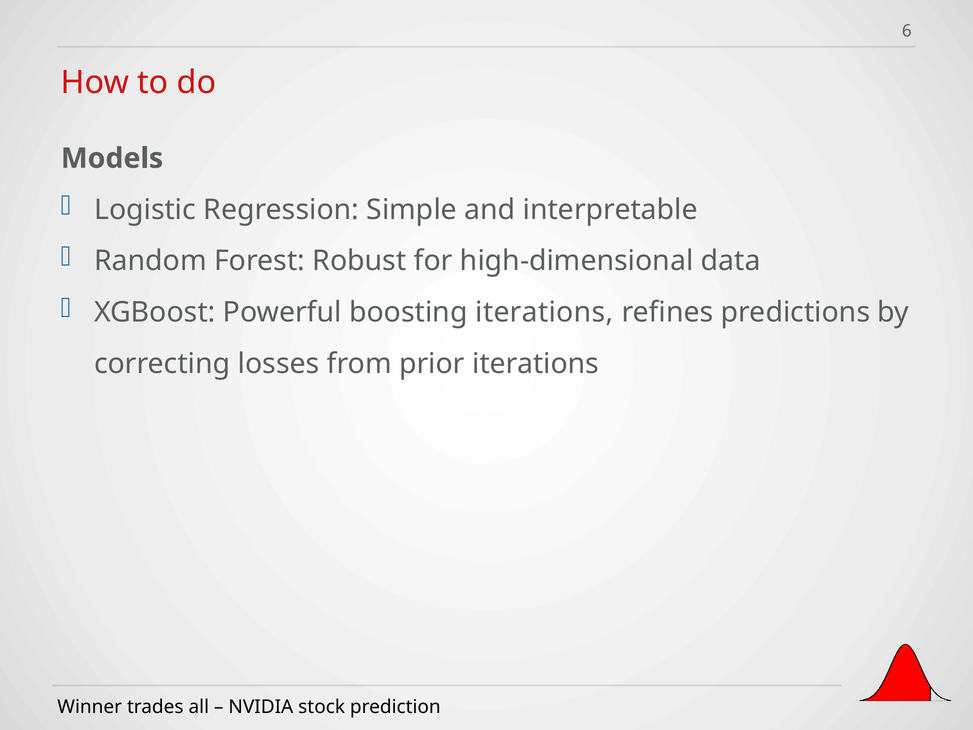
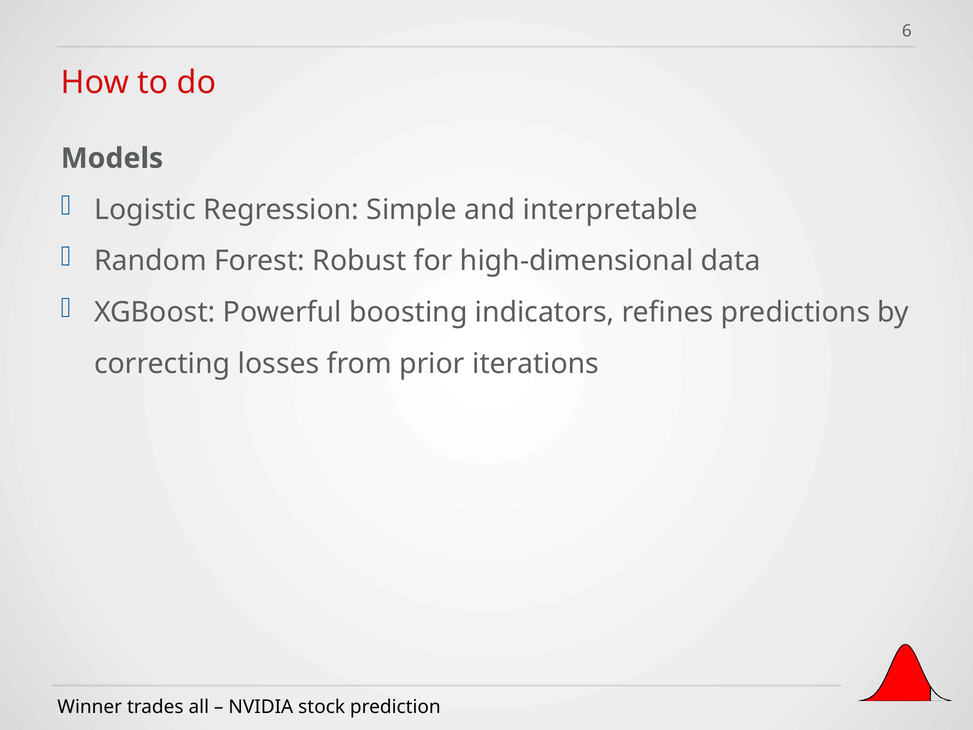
boosting iterations: iterations -> indicators
